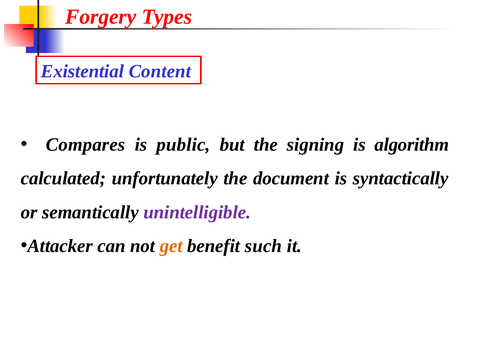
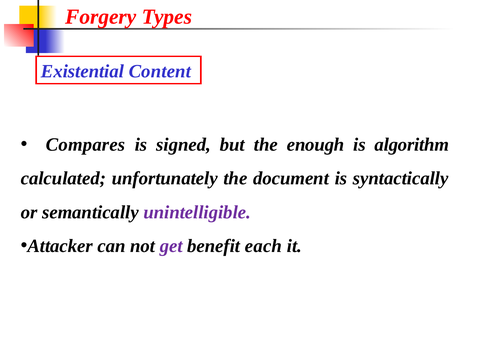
public: public -> signed
signing: signing -> enough
get colour: orange -> purple
such: such -> each
